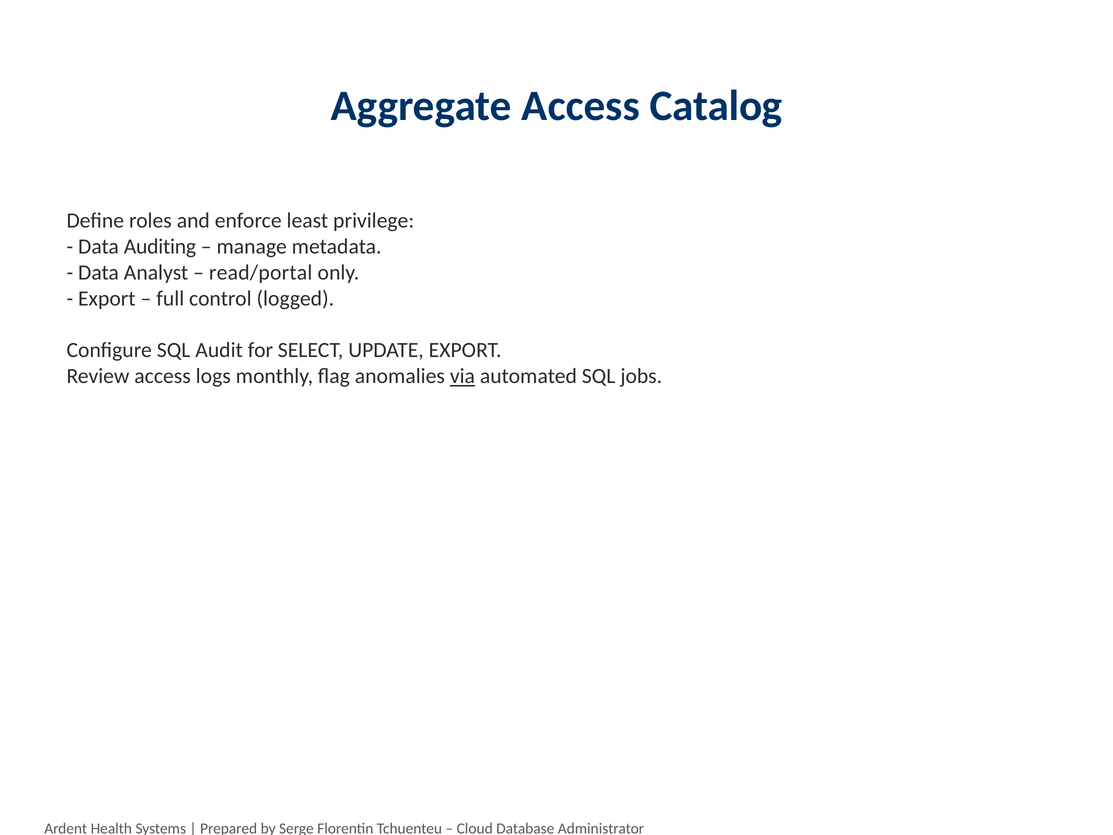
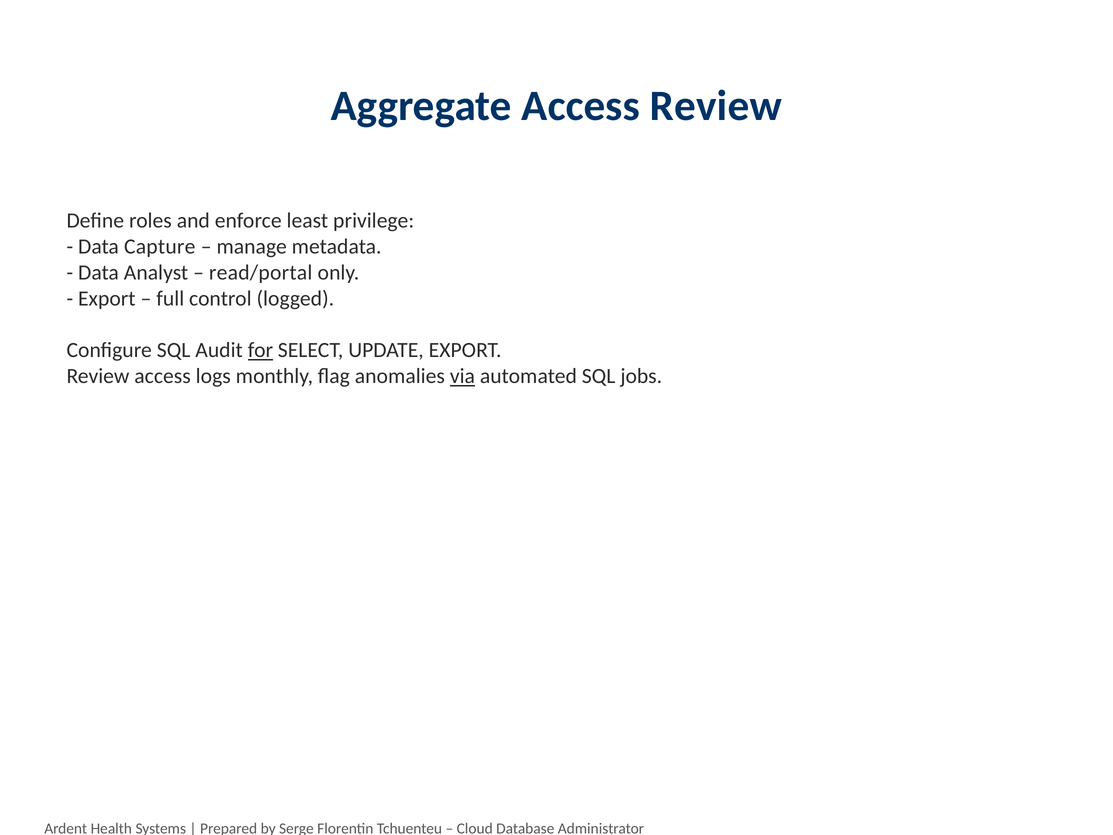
Access Catalog: Catalog -> Review
Auditing: Auditing -> Capture
for underline: none -> present
